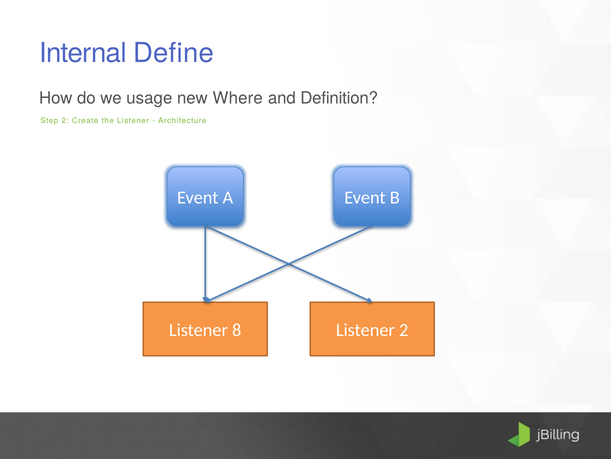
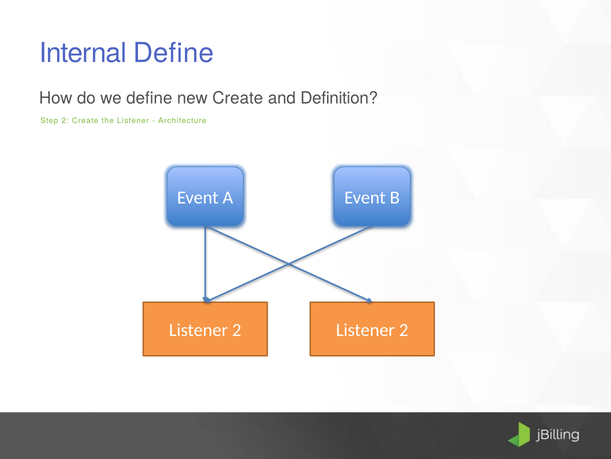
we usage: usage -> define
new Where: Where -> Create
8 at (237, 330): 8 -> 2
